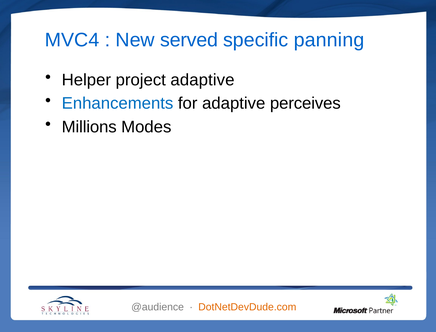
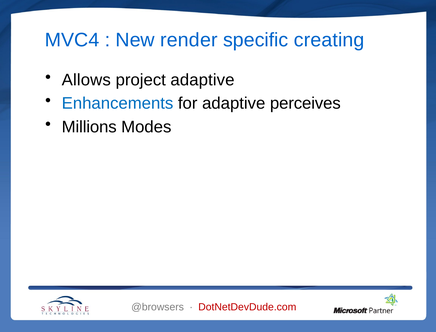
served: served -> render
panning: panning -> creating
Helper: Helper -> Allows
@audience: @audience -> @browsers
DotNetDevDude.com colour: orange -> red
